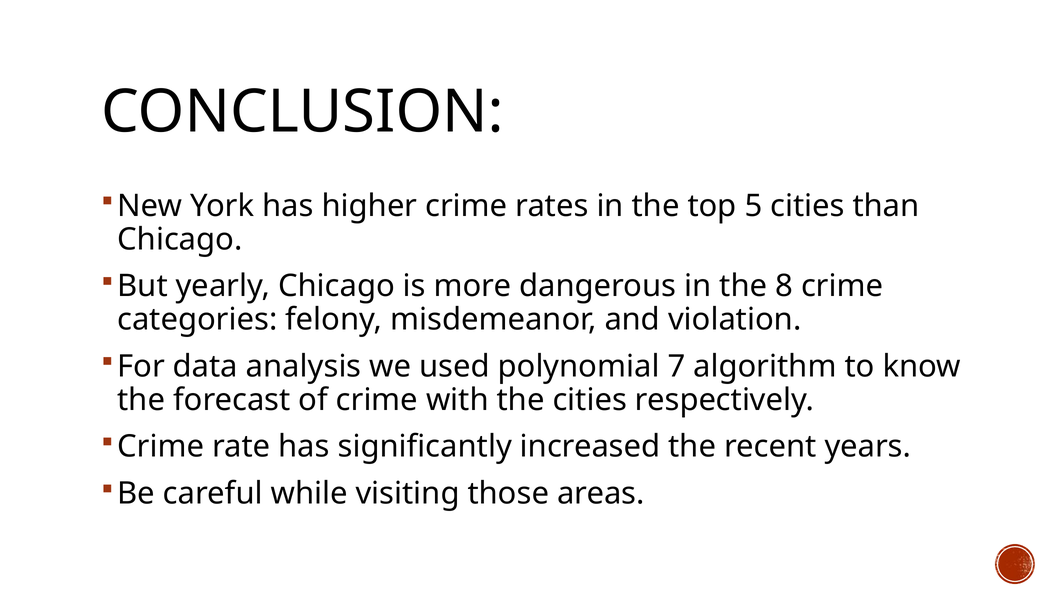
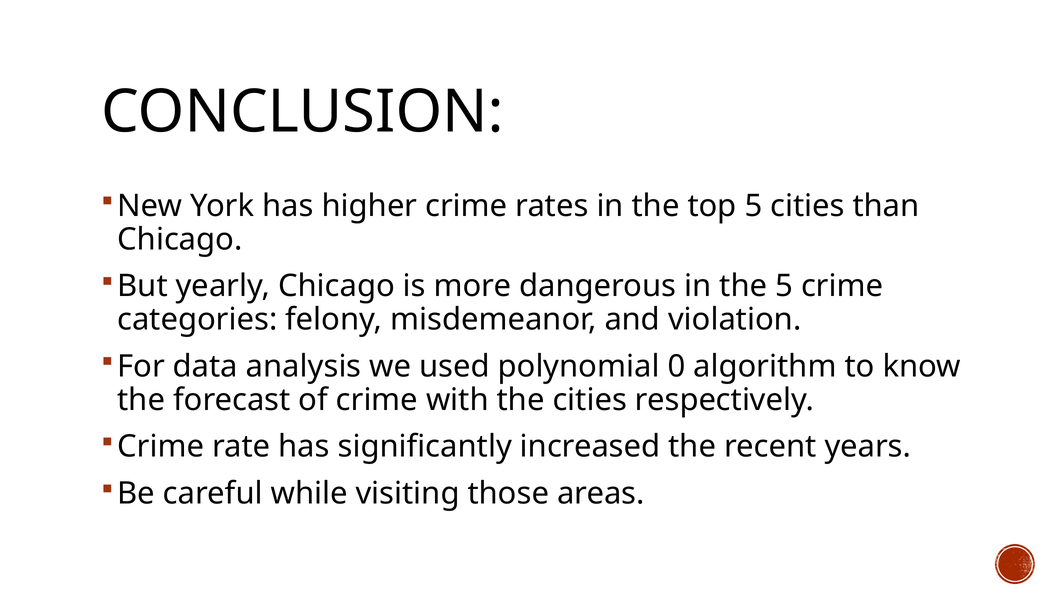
the 8: 8 -> 5
7: 7 -> 0
